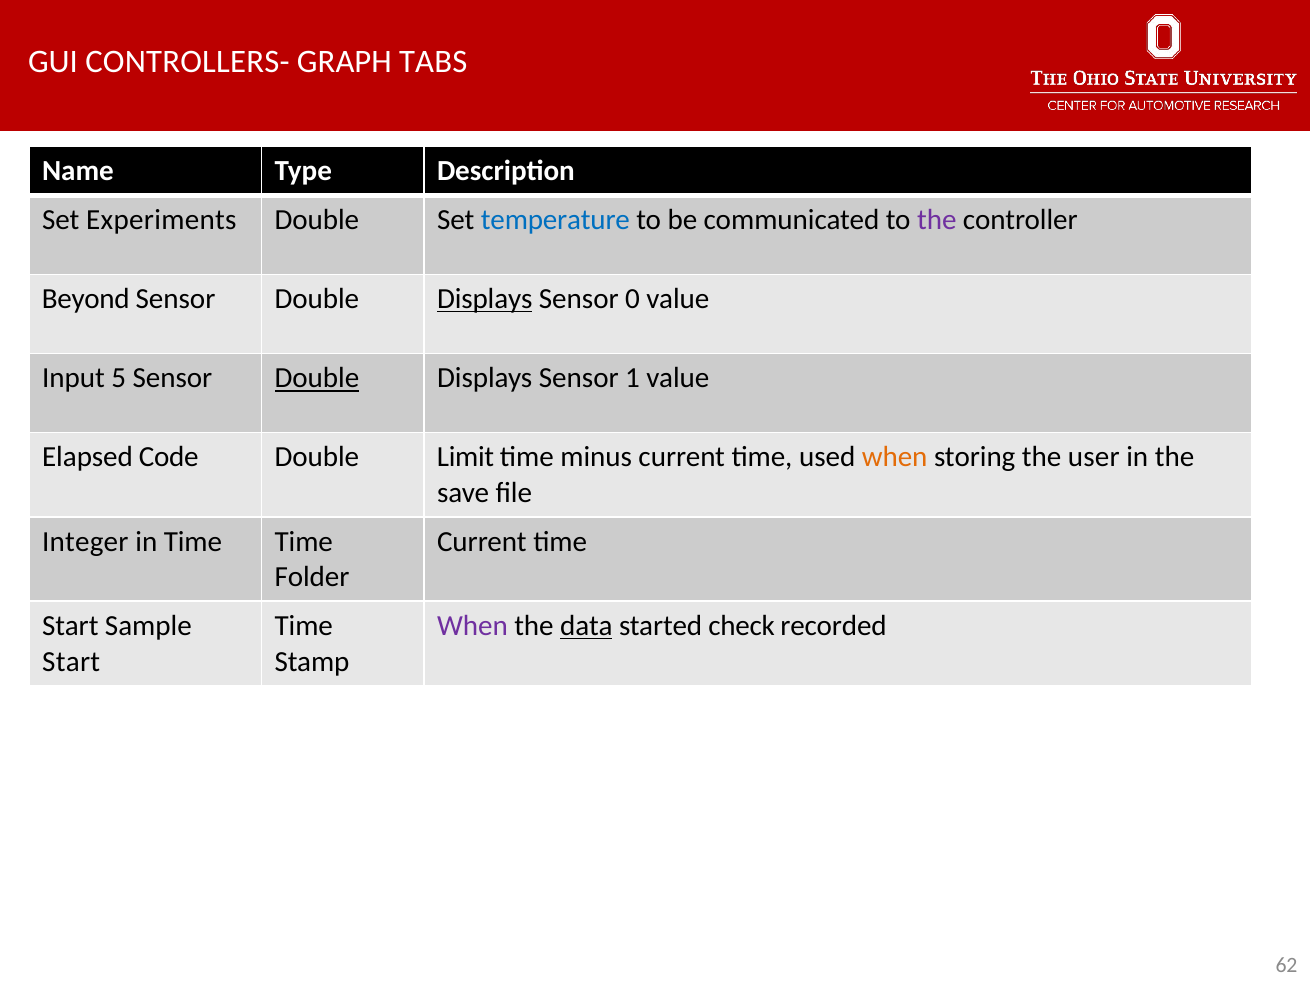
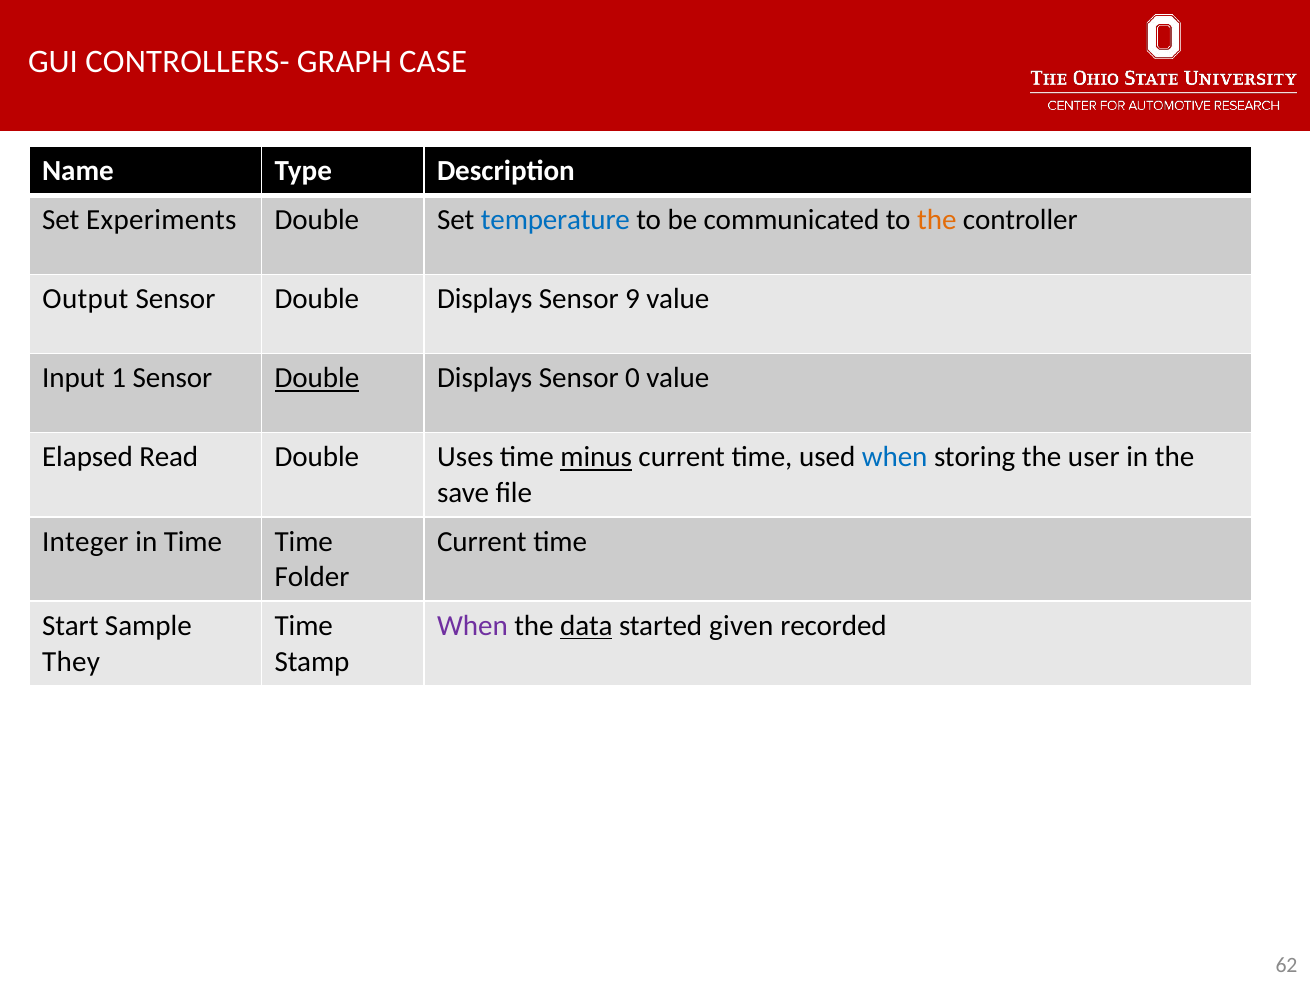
TABS: TABS -> CASE
the at (937, 220) colour: purple -> orange
Beyond: Beyond -> Output
Displays at (485, 299) underline: present -> none
0: 0 -> 9
5: 5 -> 1
1: 1 -> 0
Code: Code -> Read
Limit: Limit -> Uses
minus underline: none -> present
when at (895, 457) colour: orange -> blue
check: check -> given
Start at (71, 661): Start -> They
